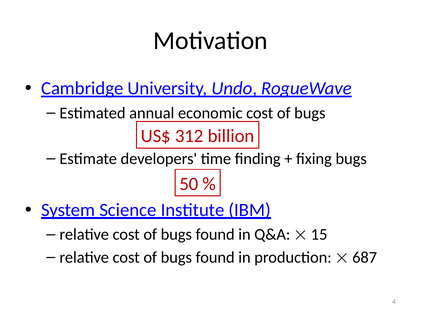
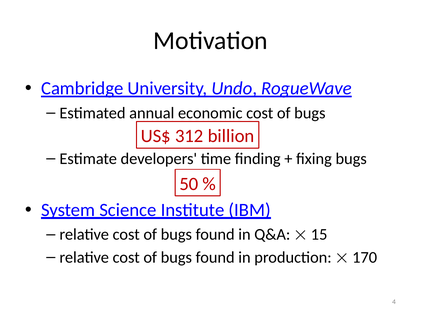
687: 687 -> 170
